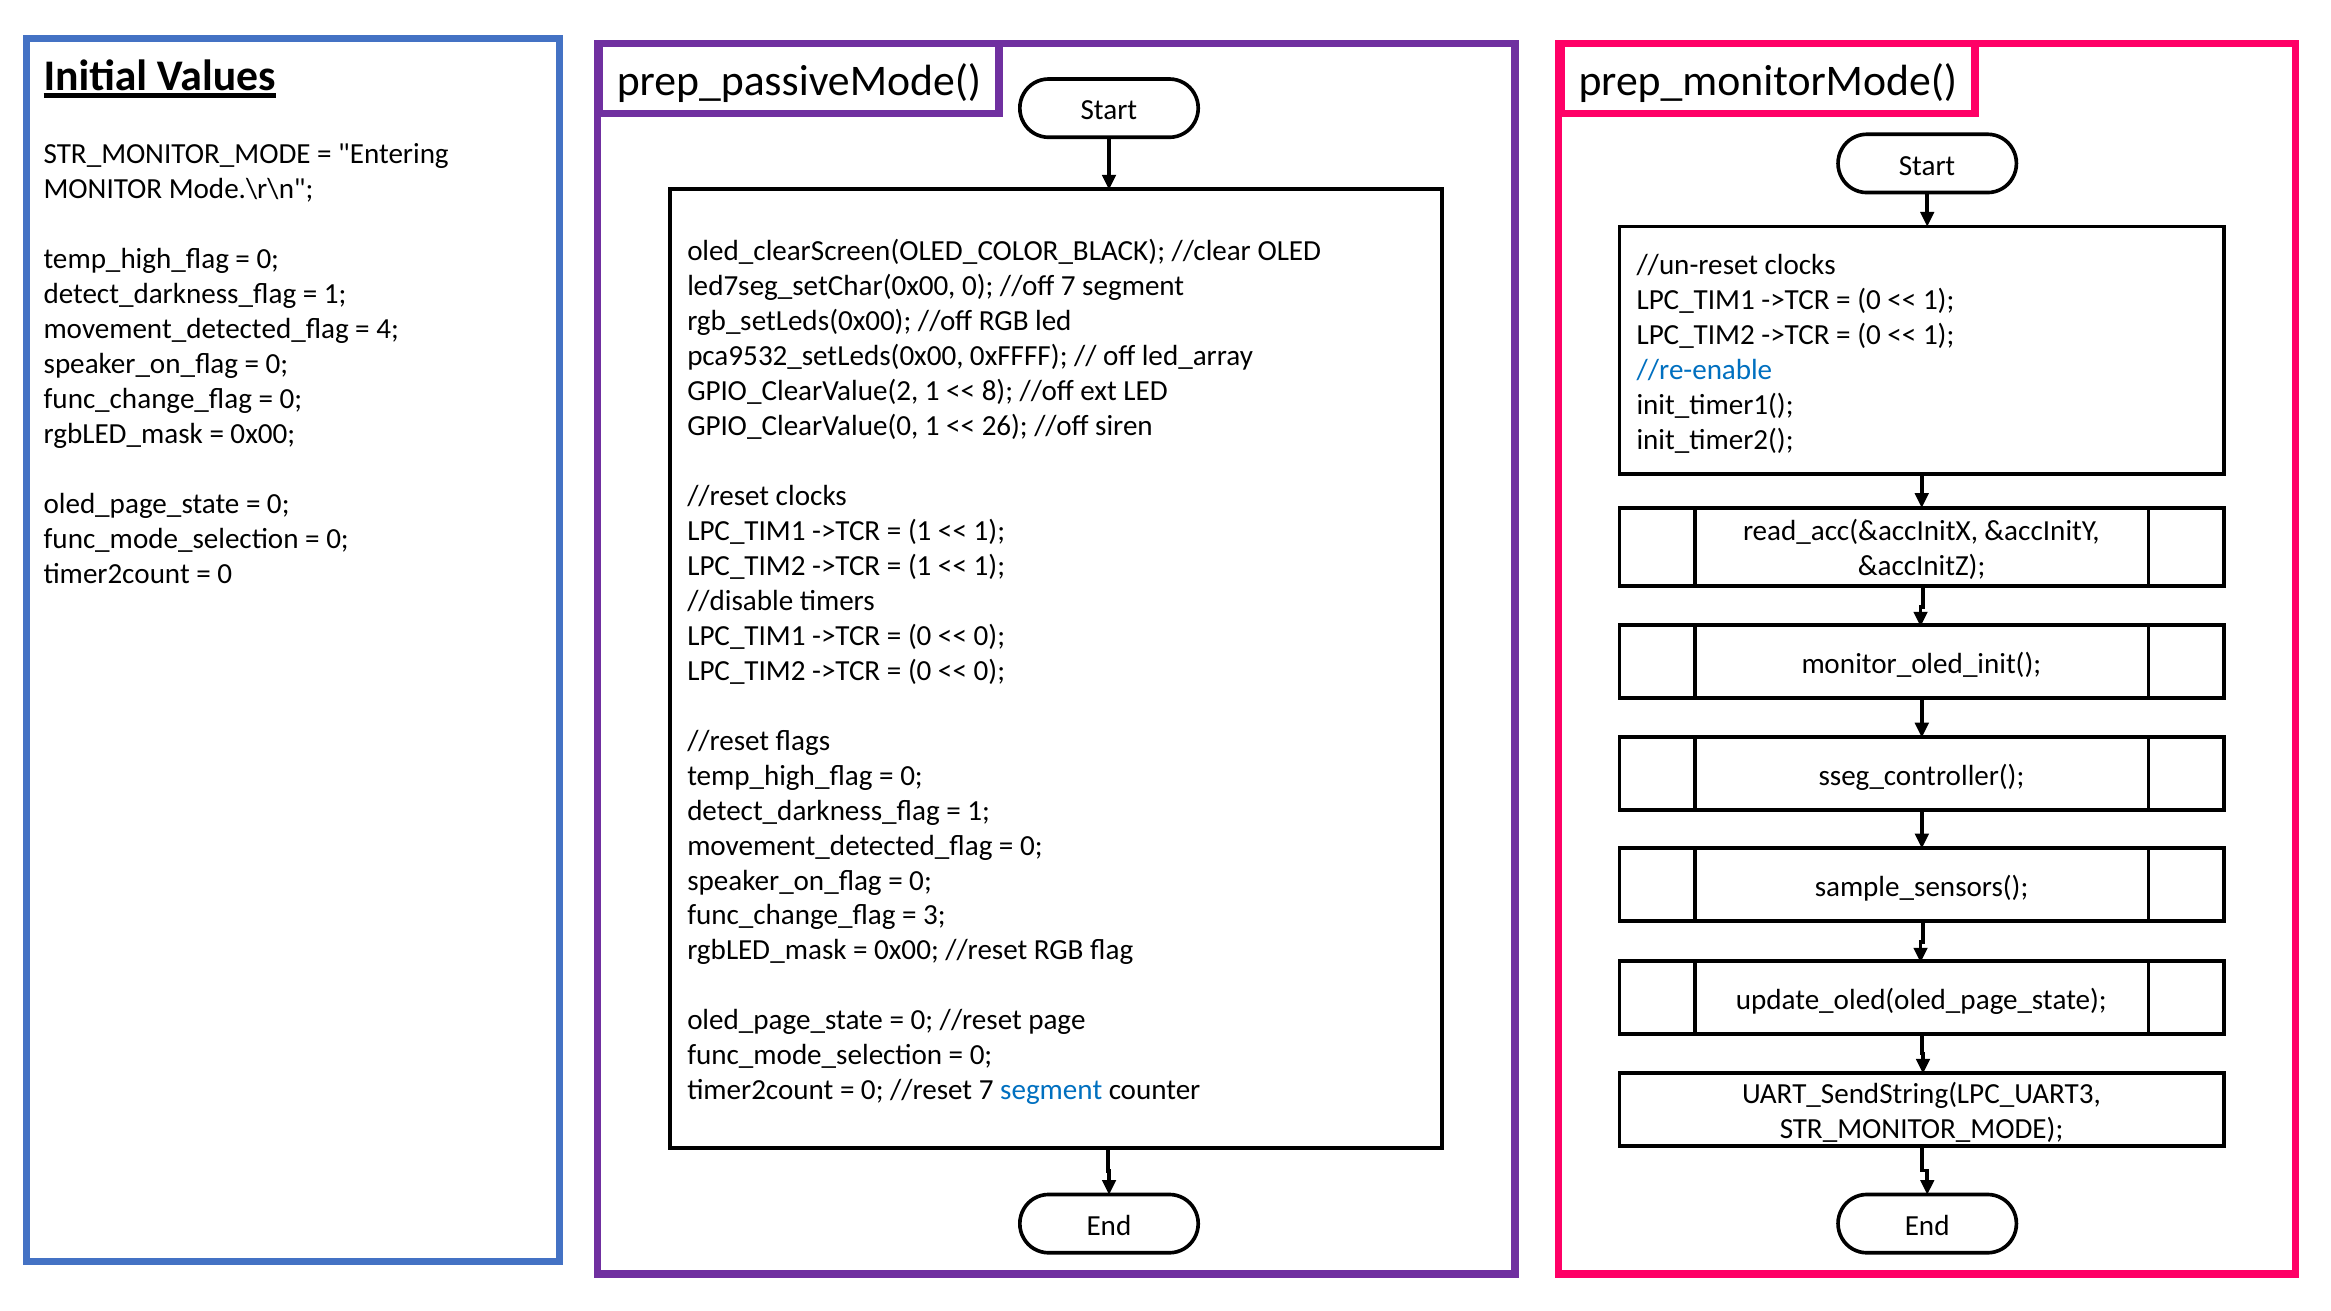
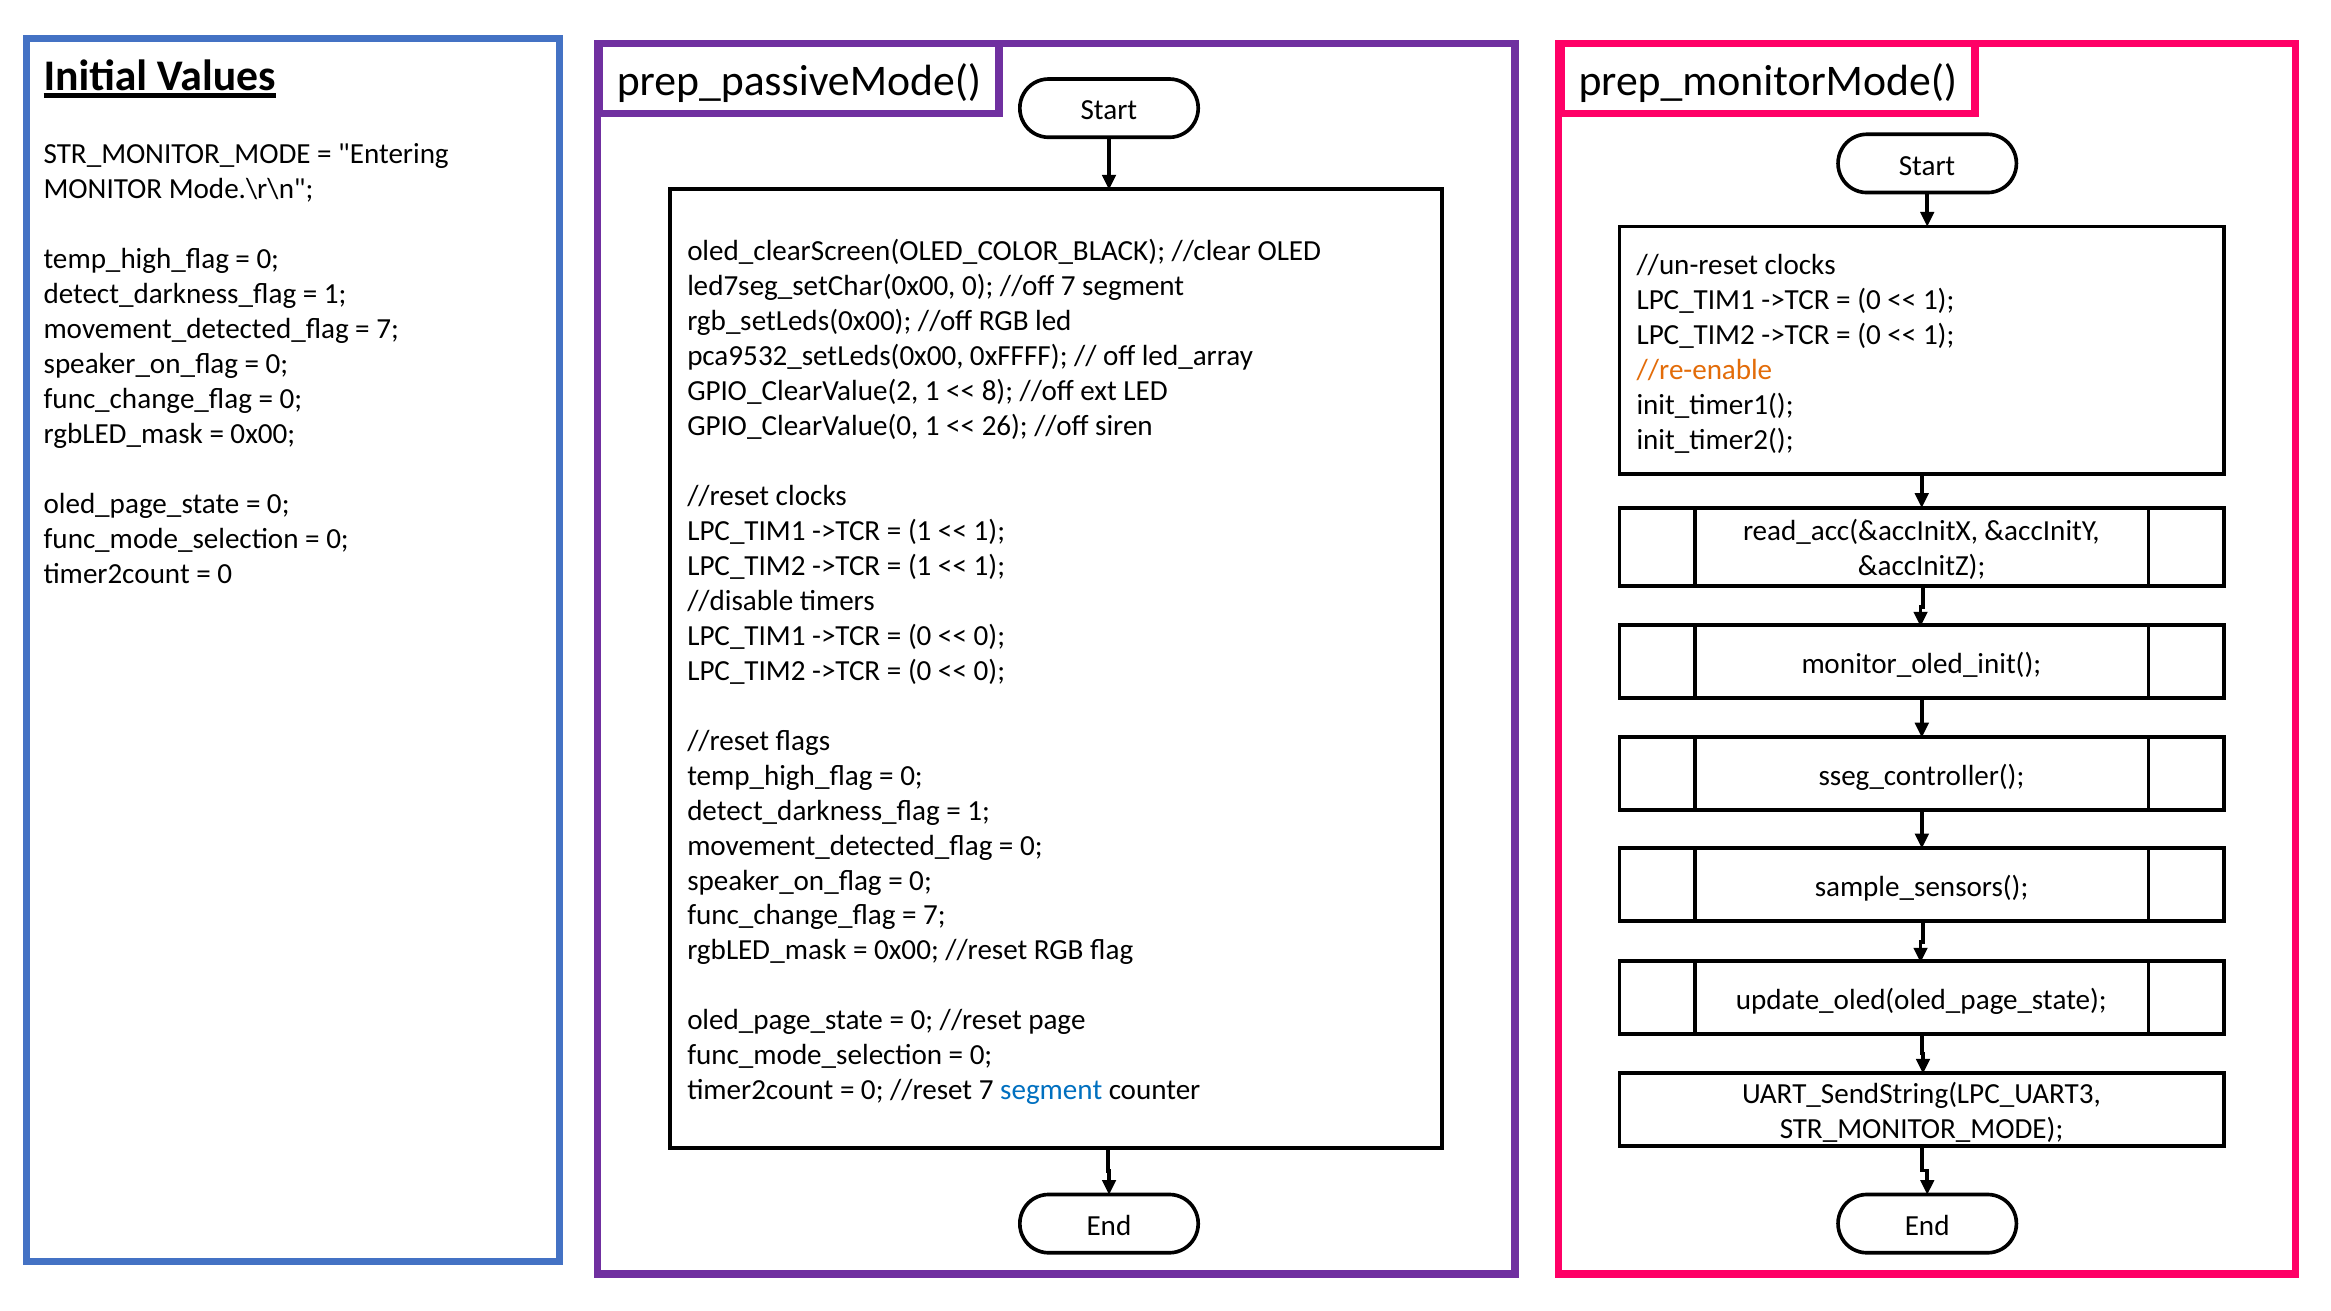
4 at (388, 329): 4 -> 7
//re-enable colour: blue -> orange
3 at (934, 916): 3 -> 7
